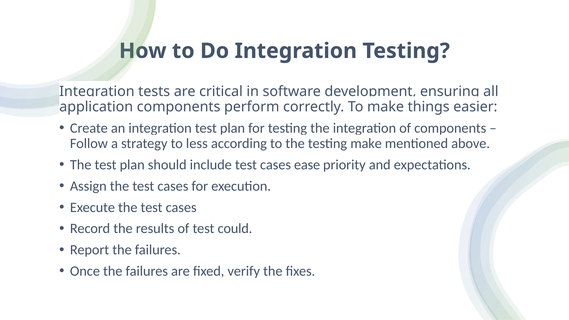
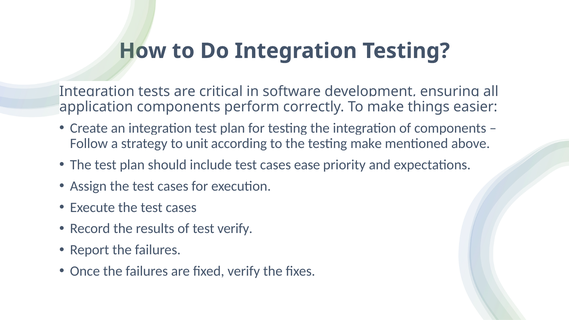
less: less -> unit
test could: could -> verify
